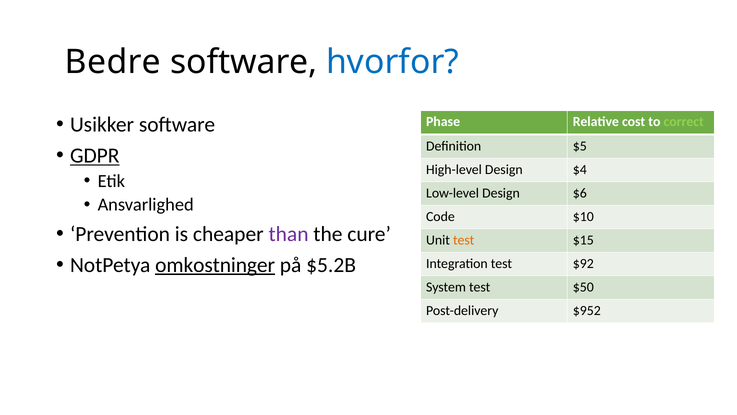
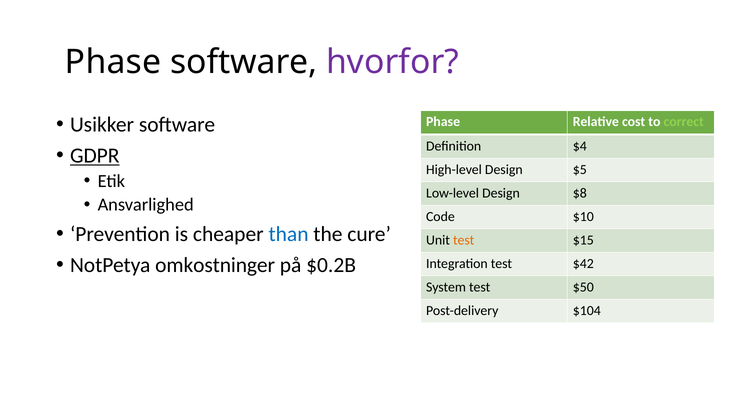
Bedre at (113, 62): Bedre -> Phase
hvorfor colour: blue -> purple
$5: $5 -> $4
$4: $4 -> $5
$6: $6 -> $8
than colour: purple -> blue
omkostninger underline: present -> none
$5.2B: $5.2B -> $0.2B
$92: $92 -> $42
$952: $952 -> $104
